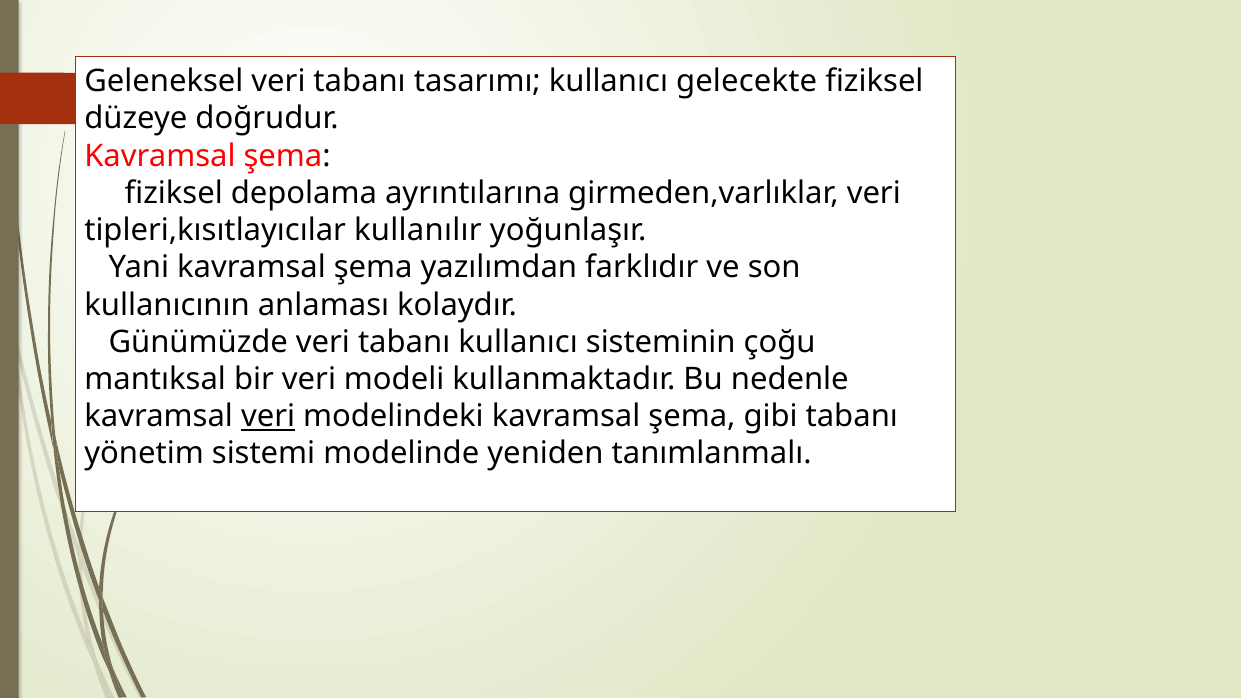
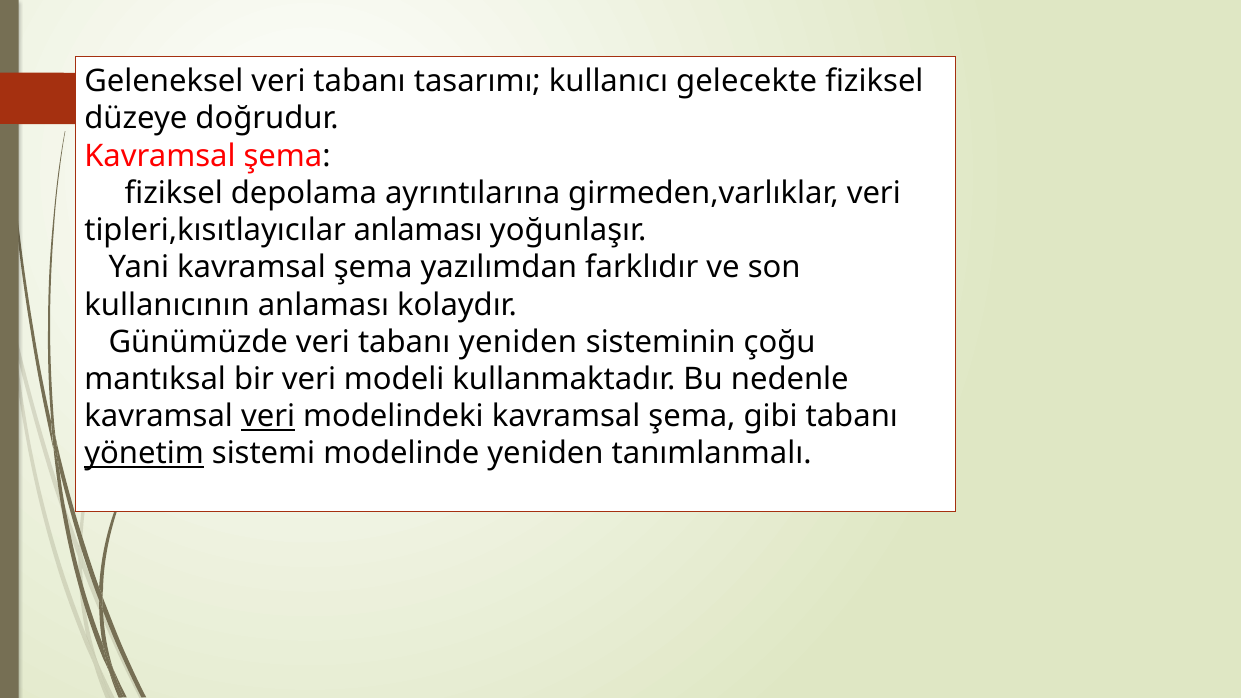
tipleri,kısıtlayıcılar kullanılır: kullanılır -> anlaması
tabanı kullanıcı: kullanıcı -> yeniden
yönetim underline: none -> present
